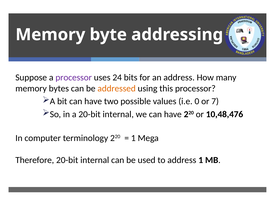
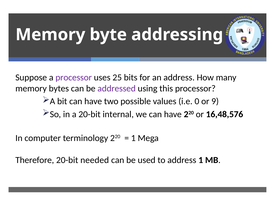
24: 24 -> 25
addressed colour: orange -> purple
7: 7 -> 9
10,48,476: 10,48,476 -> 16,48,576
Therefore 20-bit internal: internal -> needed
